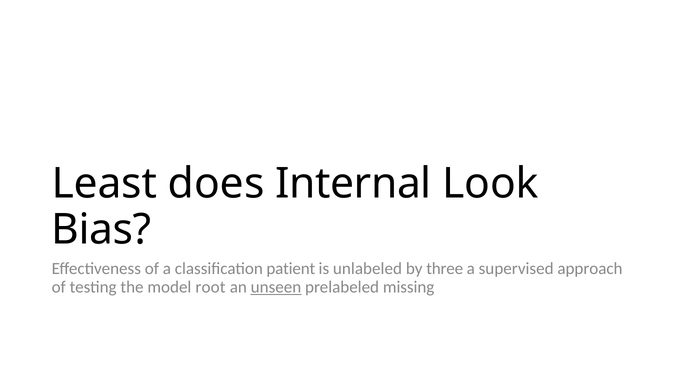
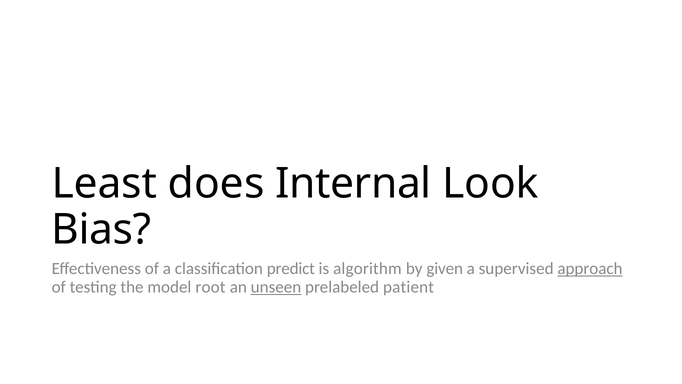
patient: patient -> predict
unlabeled: unlabeled -> algorithm
three: three -> given
approach underline: none -> present
missing: missing -> patient
